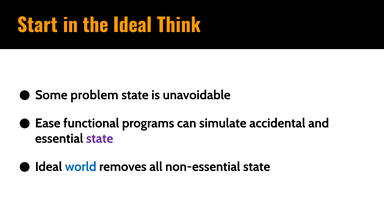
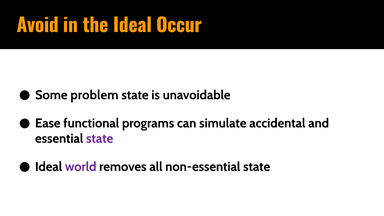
Start: Start -> Avoid
Think: Think -> Occur
world colour: blue -> purple
